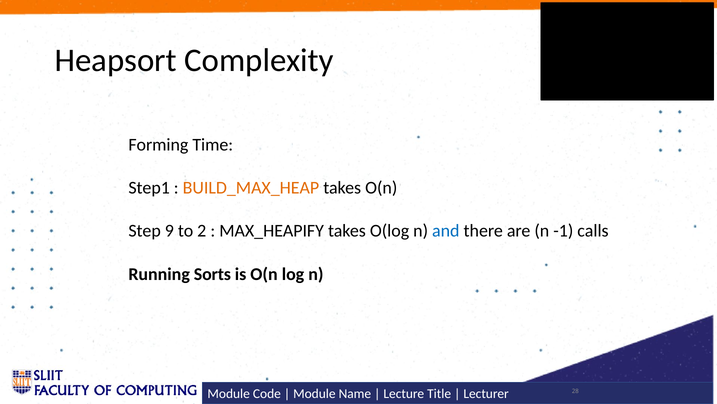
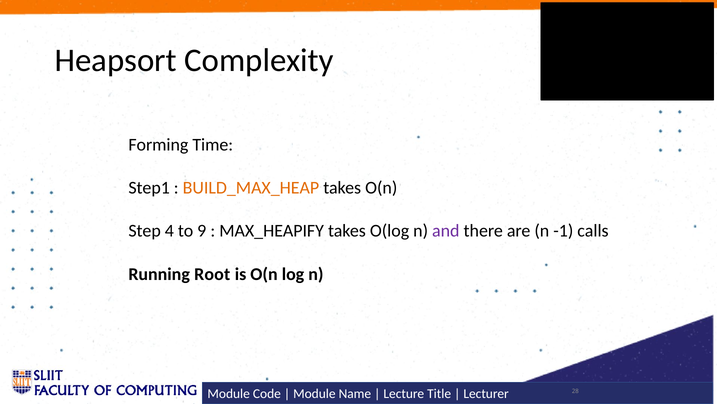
9: 9 -> 4
2: 2 -> 9
and colour: blue -> purple
Sorts: Sorts -> Root
